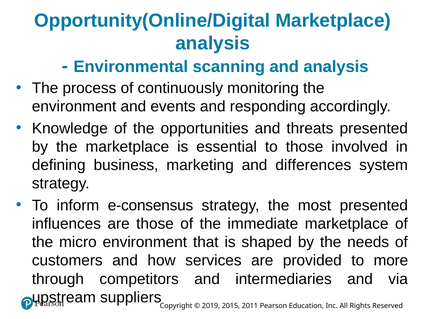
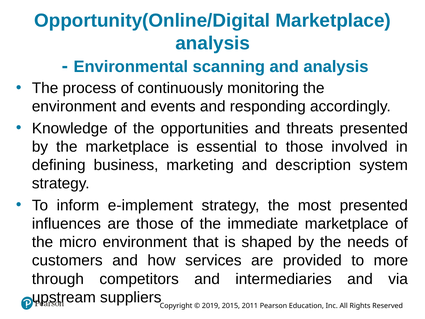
differences: differences -> description
e-consensus: e-consensus -> e-implement
